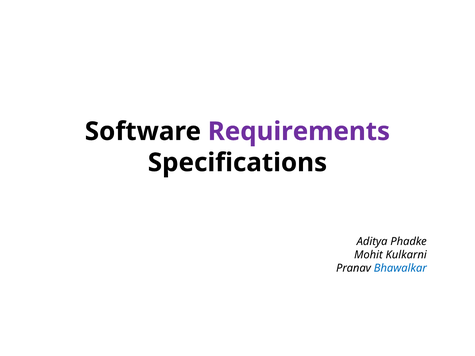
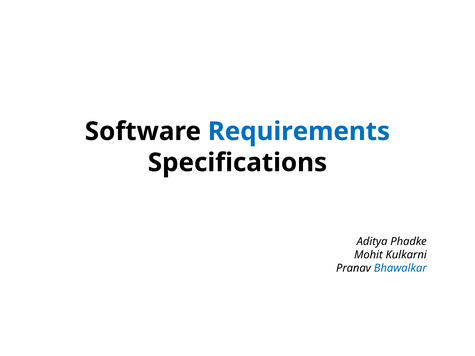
Requirements colour: purple -> blue
